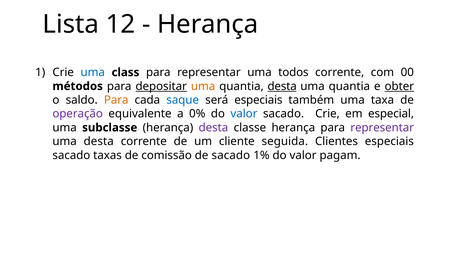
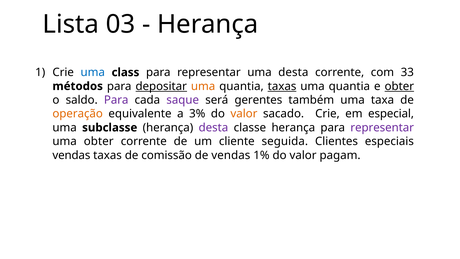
12: 12 -> 03
uma todos: todos -> desta
00: 00 -> 33
quantia desta: desta -> taxas
Para at (116, 100) colour: orange -> purple
saque colour: blue -> purple
será especiais: especiais -> gerentes
operação colour: purple -> orange
0%: 0% -> 3%
valor at (244, 114) colour: blue -> orange
uma desta: desta -> obter
sacado at (71, 155): sacado -> vendas
de sacado: sacado -> vendas
